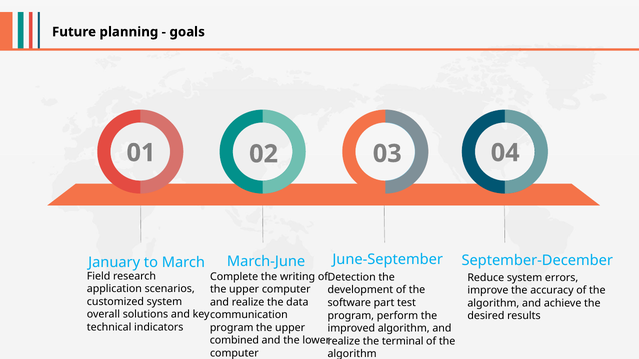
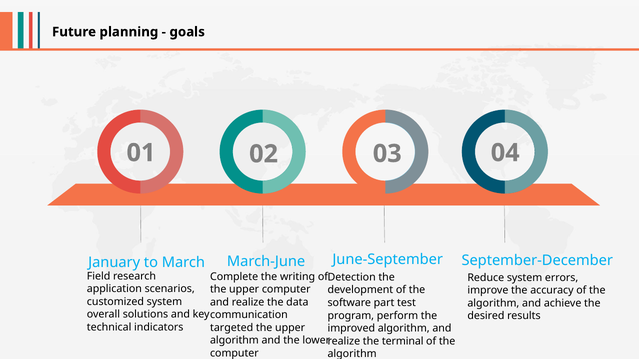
program at (232, 328): program -> targeted
combined at (234, 341): combined -> algorithm
